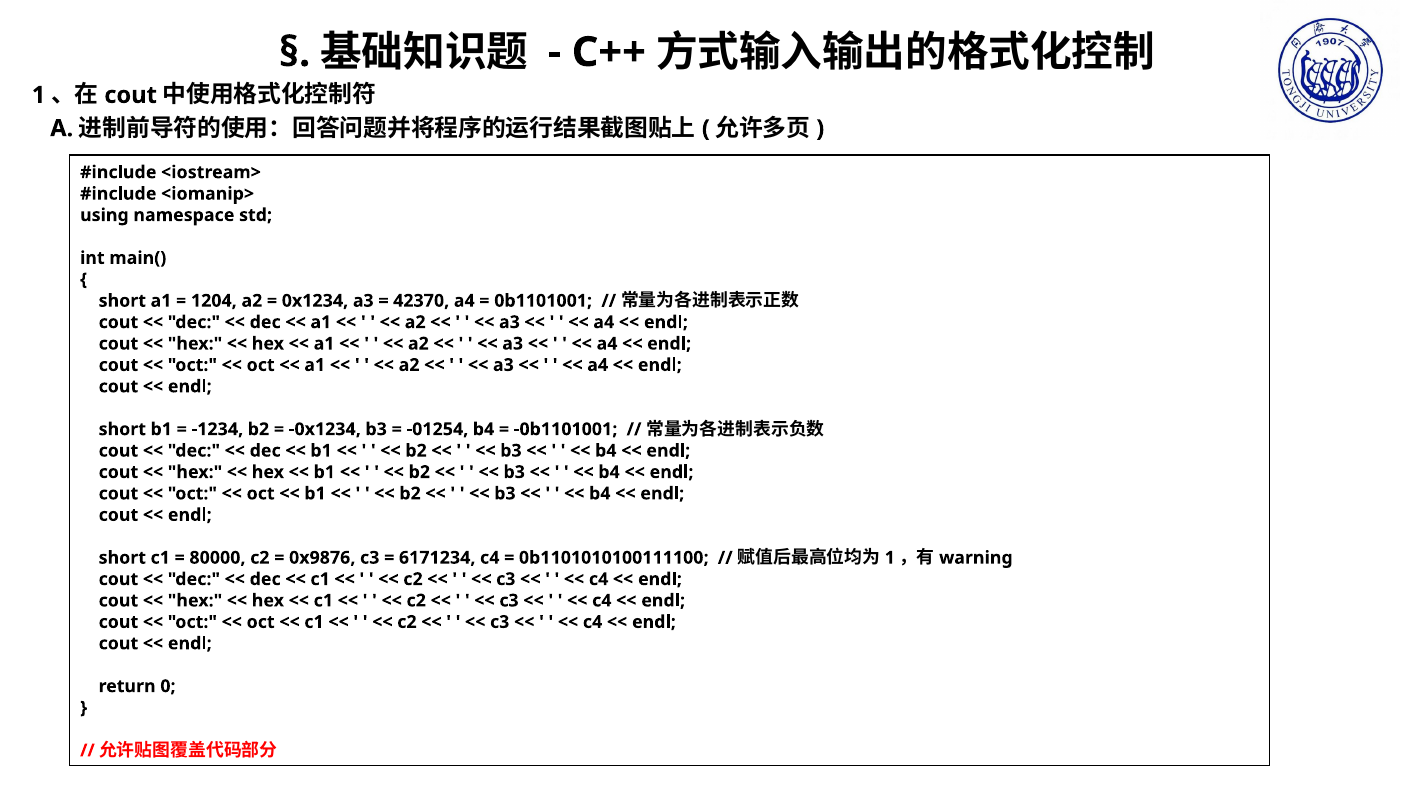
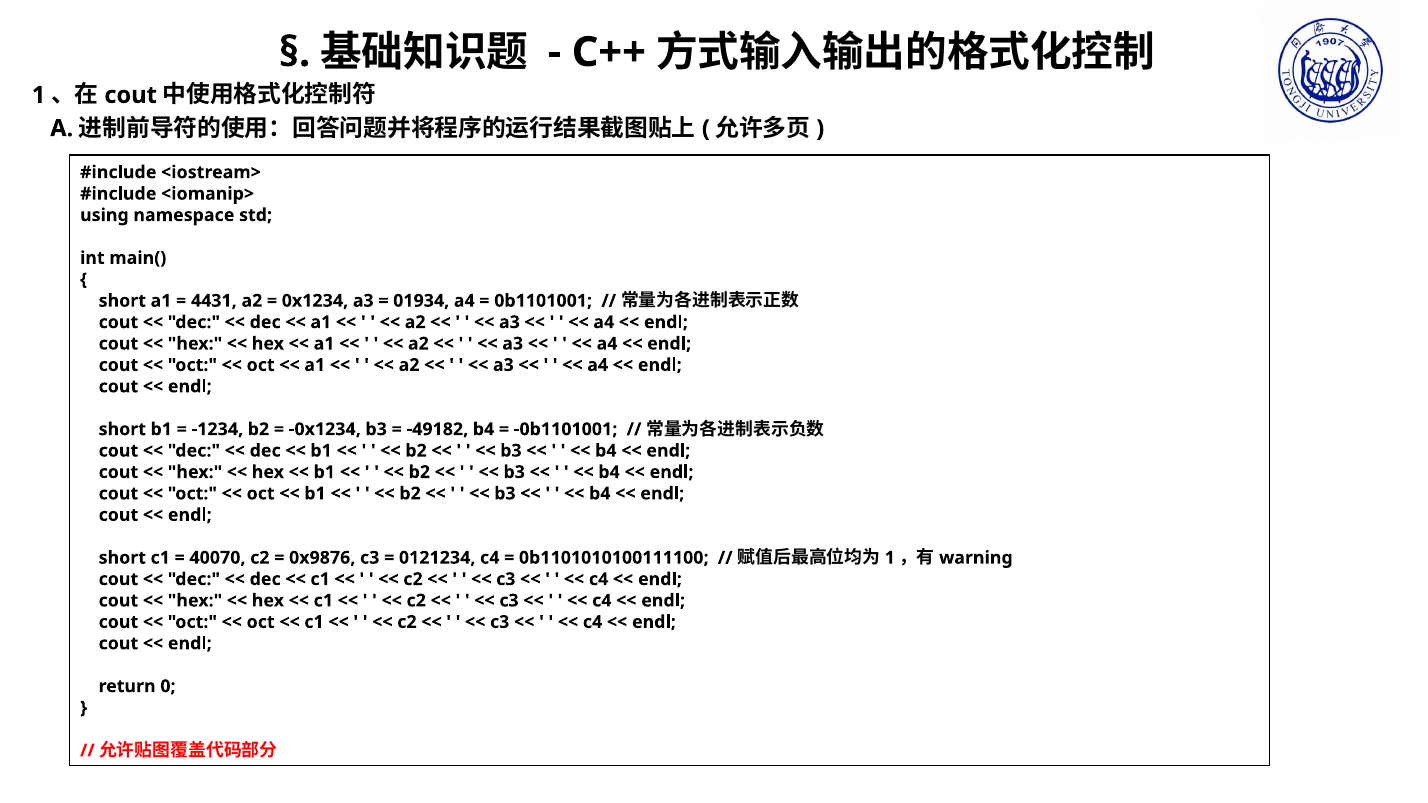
1204: 1204 -> 4431
42370: 42370 -> 01934
-01254: -01254 -> -49182
80000: 80000 -> 40070
6171234: 6171234 -> 0121234
